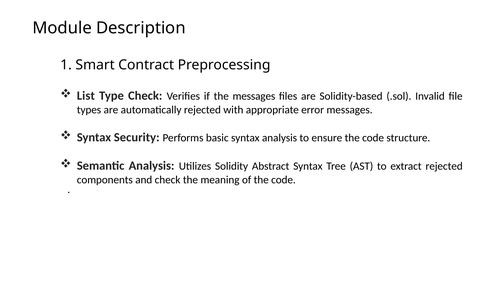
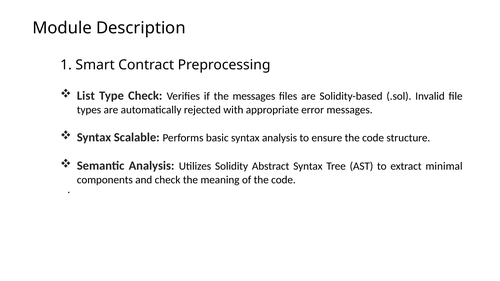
Security: Security -> Scalable
extract rejected: rejected -> minimal
